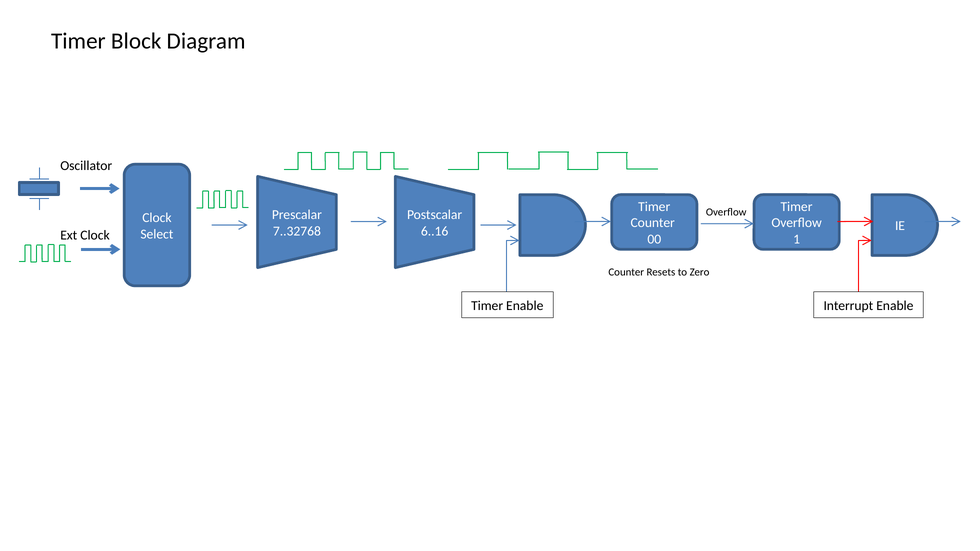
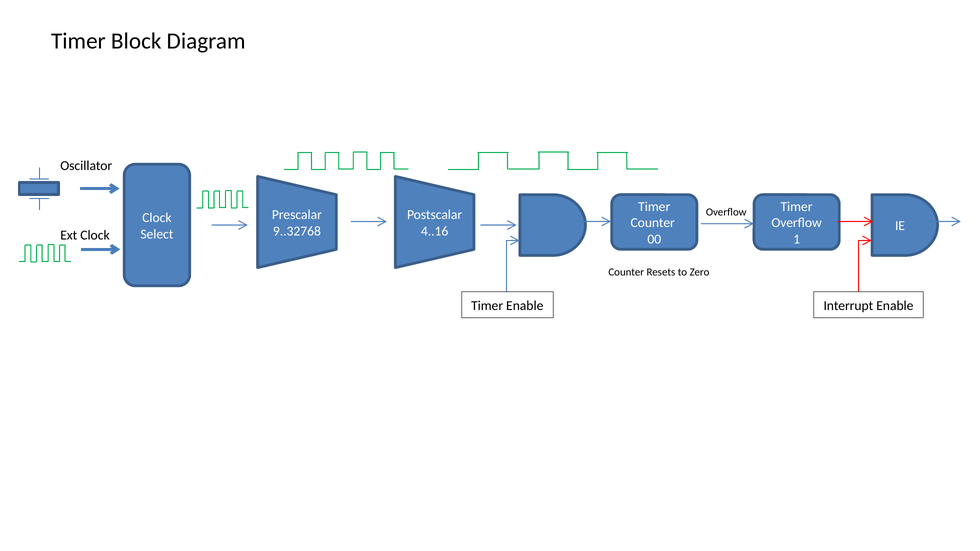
7..32768: 7..32768 -> 9..32768
6..16: 6..16 -> 4..16
